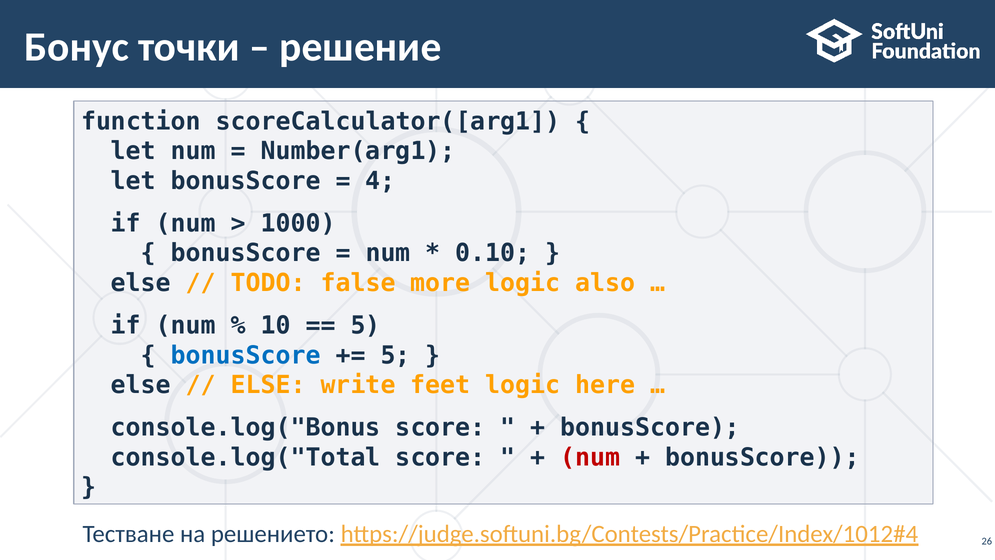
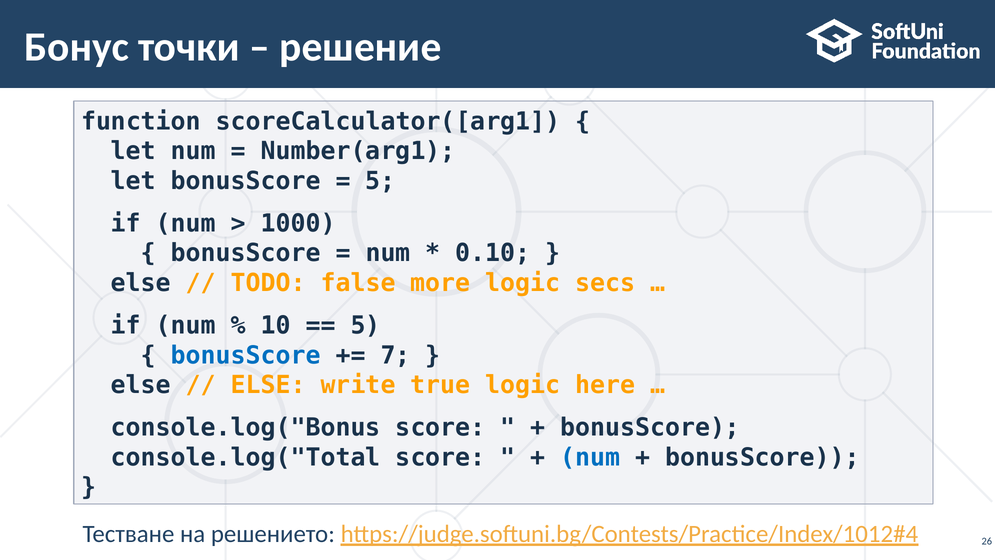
4 at (380, 181): 4 -> 5
also: also -> secs
5 at (395, 355): 5 -> 7
feet: feet -> true
num at (590, 457) colour: red -> blue
